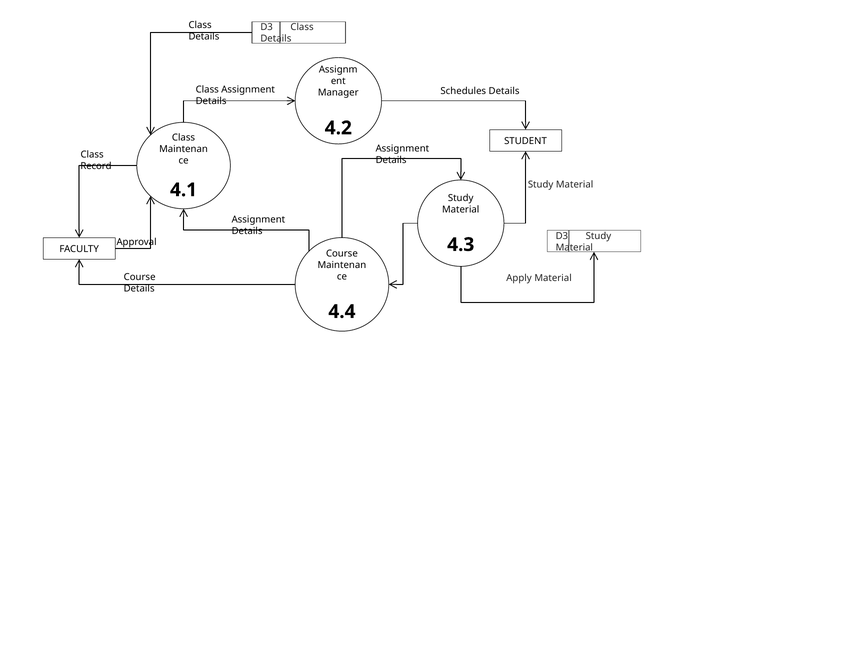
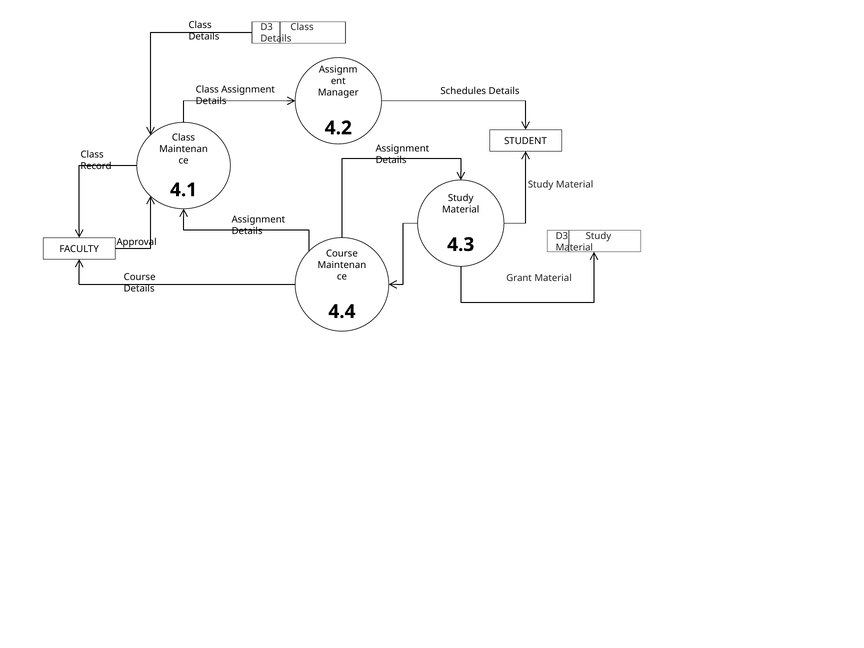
Apply: Apply -> Grant
